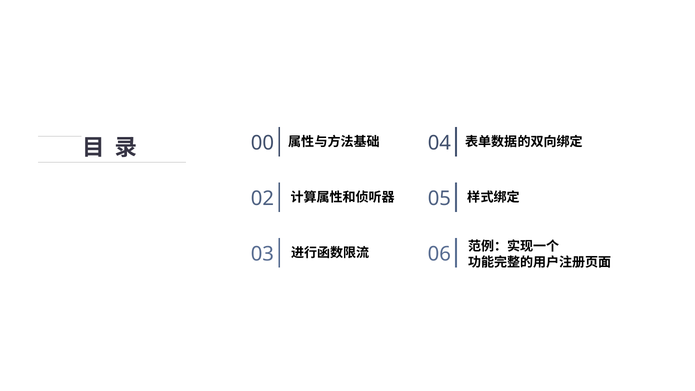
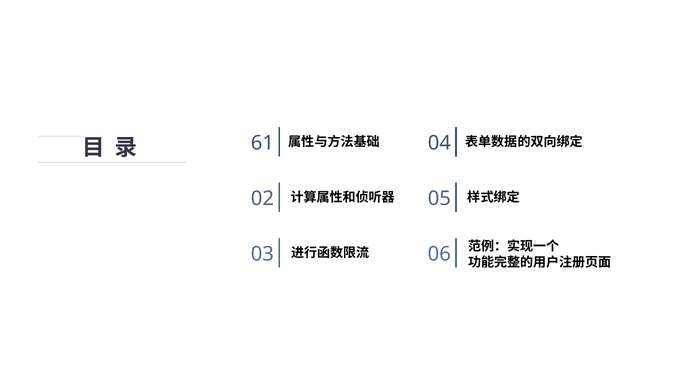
00: 00 -> 61
